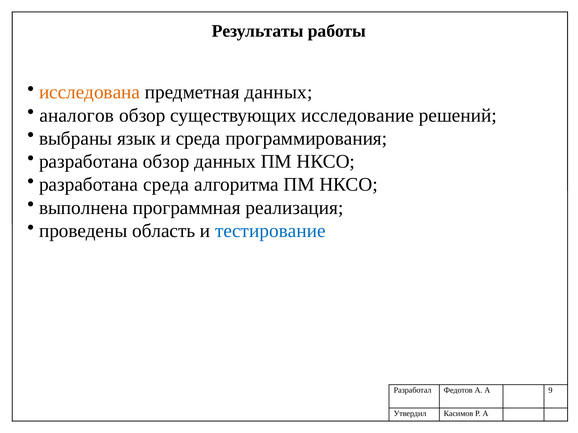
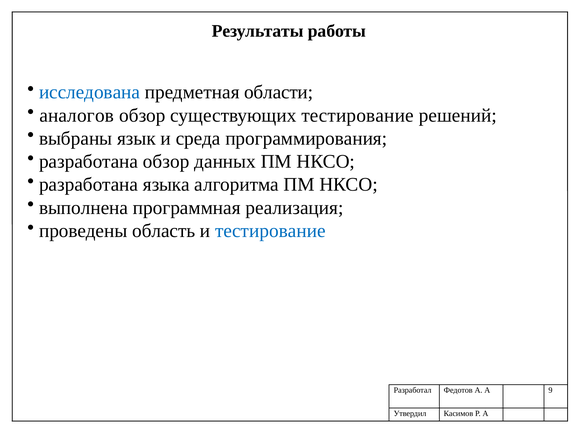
исследована colour: orange -> blue
предметная данных: данных -> области
существующих исследование: исследование -> тестирование
разработана среда: среда -> языка
